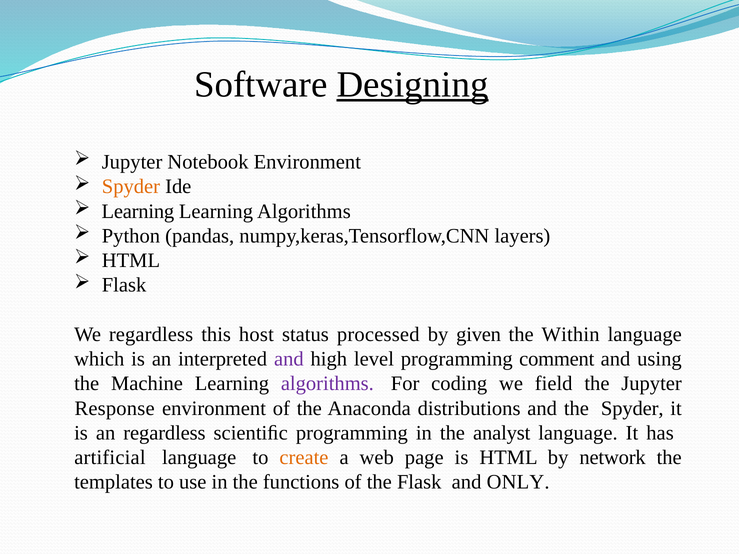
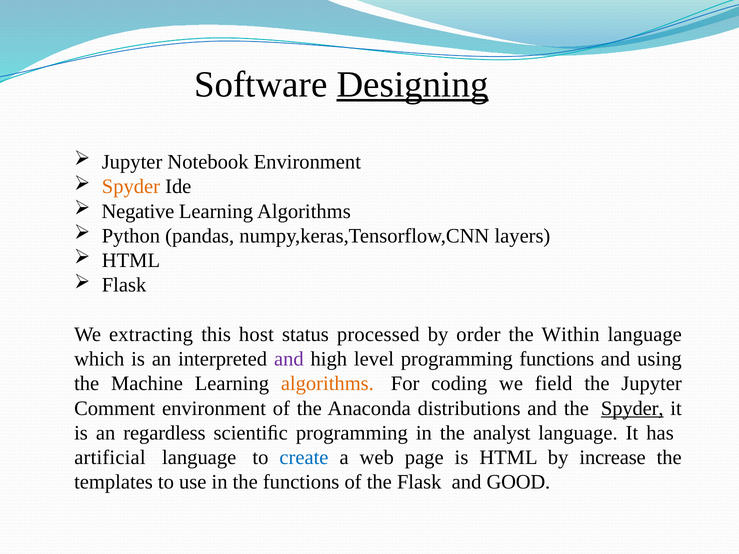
Learning at (138, 211): Learning -> Negative
We regardless: regardless -> extracting
given: given -> order
programming comment: comment -> functions
algorithms at (327, 384) colour: purple -> orange
Response: Response -> Comment
Spyder at (632, 408) underline: none -> present
create colour: orange -> blue
network: network -> increase
ONLY: ONLY -> GOOD
